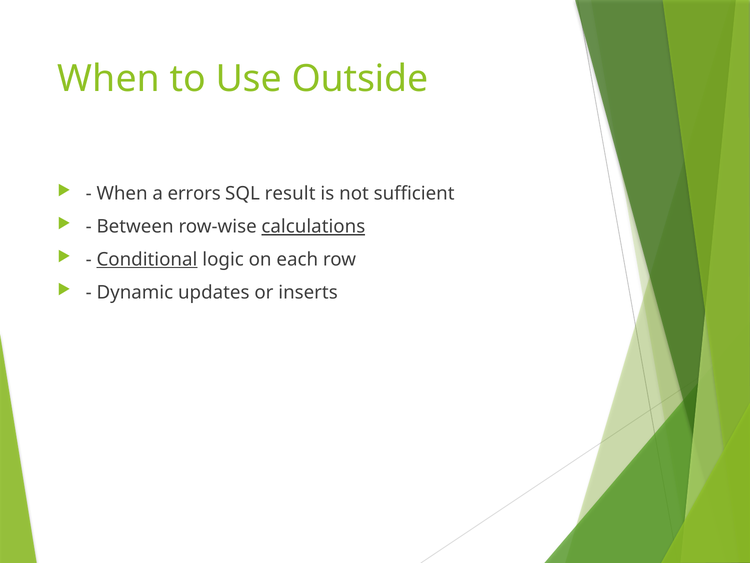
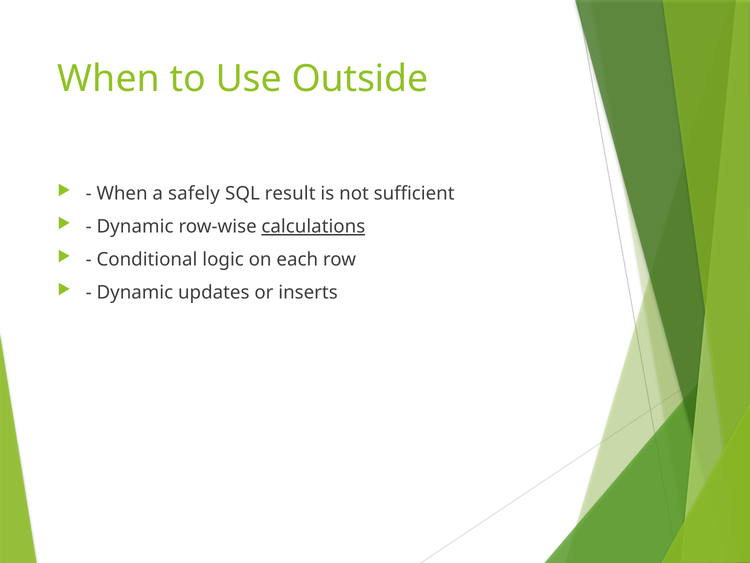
errors: errors -> safely
Between at (135, 226): Between -> Dynamic
Conditional underline: present -> none
